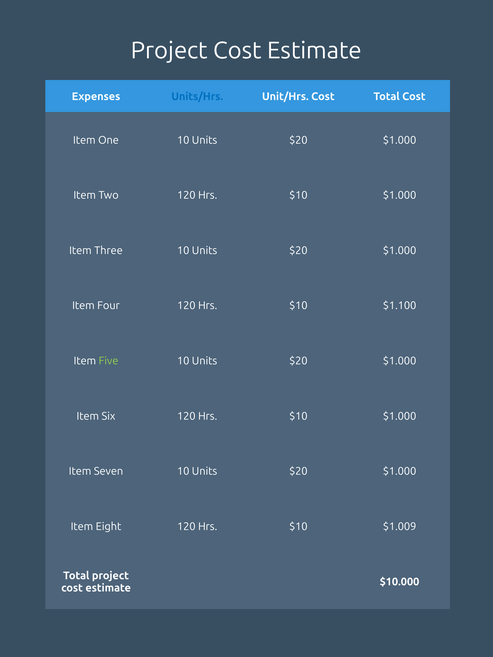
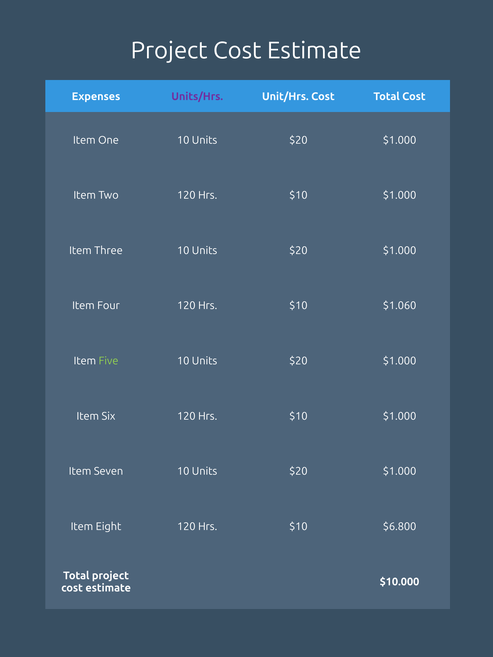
Units/Hrs colour: blue -> purple
$1.100: $1.100 -> $1.060
$1.009: $1.009 -> $6.800
